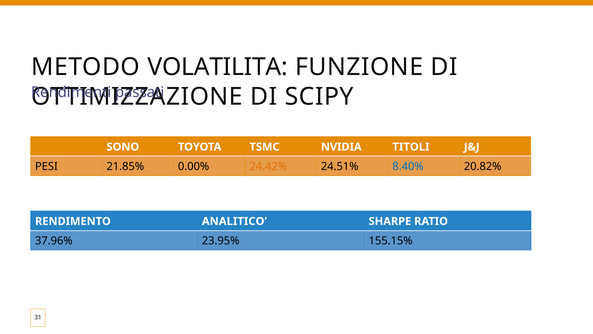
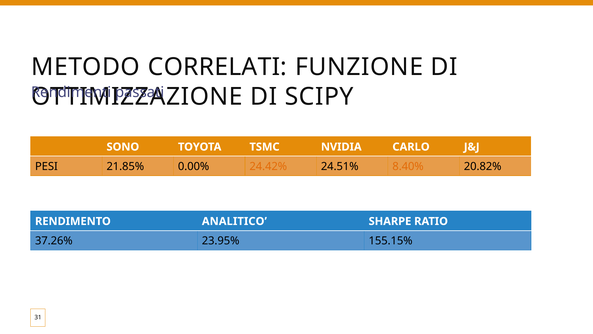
VOLATILITA: VOLATILITA -> CORRELATI
TITOLI: TITOLI -> CARLO
8.40% colour: blue -> orange
37.96%: 37.96% -> 37.26%
